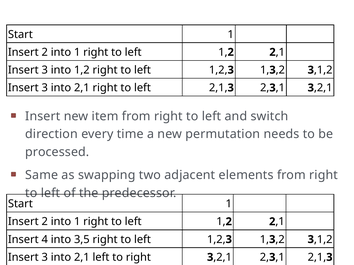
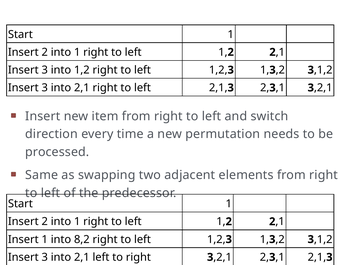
Insert 4: 4 -> 1
3,5: 3,5 -> 8,2
